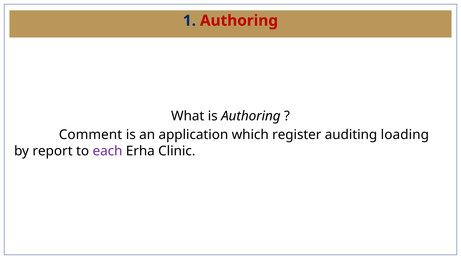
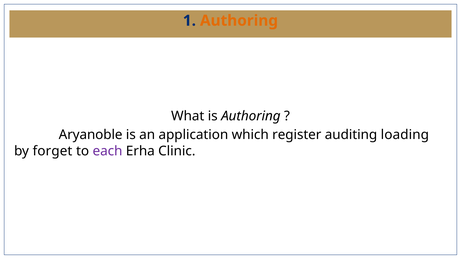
Authoring at (239, 21) colour: red -> orange
Comment: Comment -> Aryanoble
report: report -> forget
